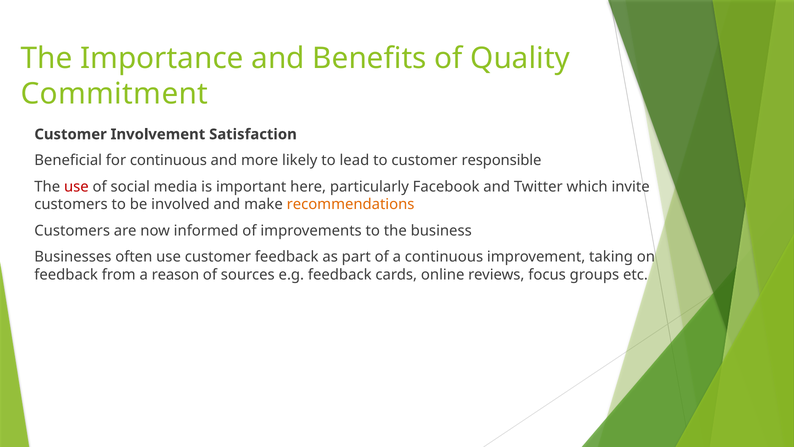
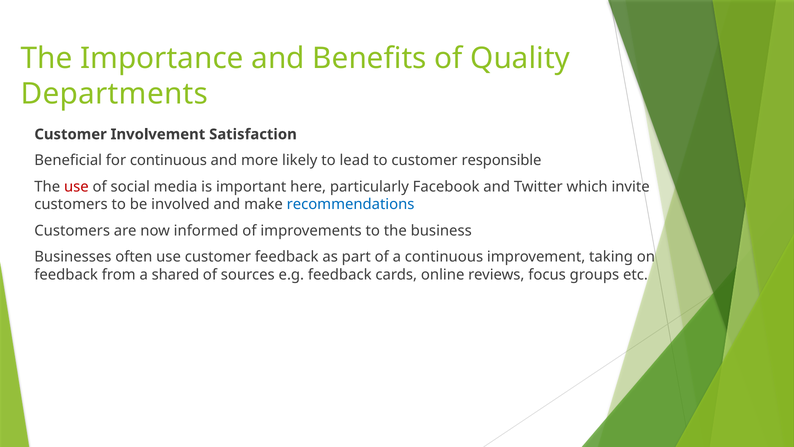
Commitment: Commitment -> Departments
recommendations colour: orange -> blue
reason: reason -> shared
